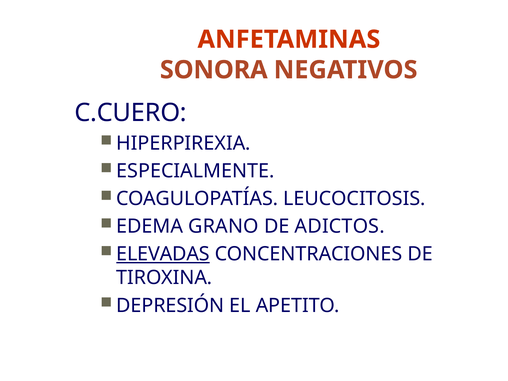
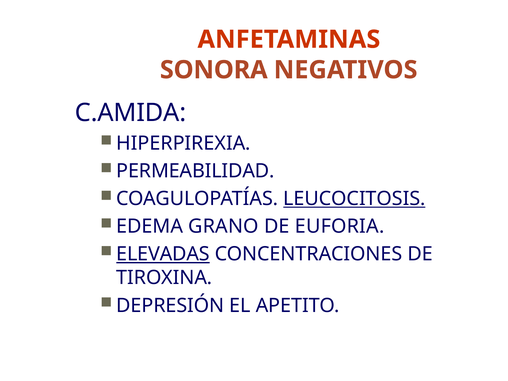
C.CUERO: C.CUERO -> C.AMIDA
ESPECIALMENTE: ESPECIALMENTE -> PERMEABILIDAD
LEUCOCITOSIS underline: none -> present
ADICTOS: ADICTOS -> EUFORIA
